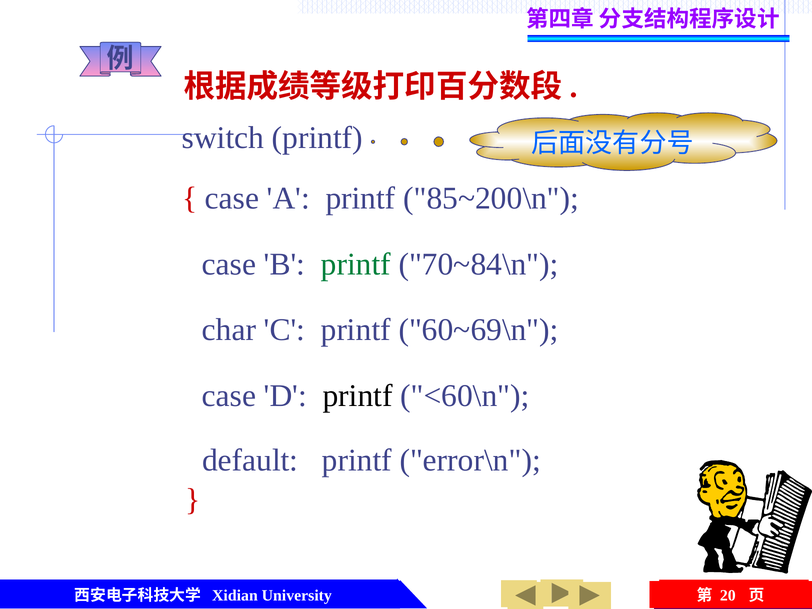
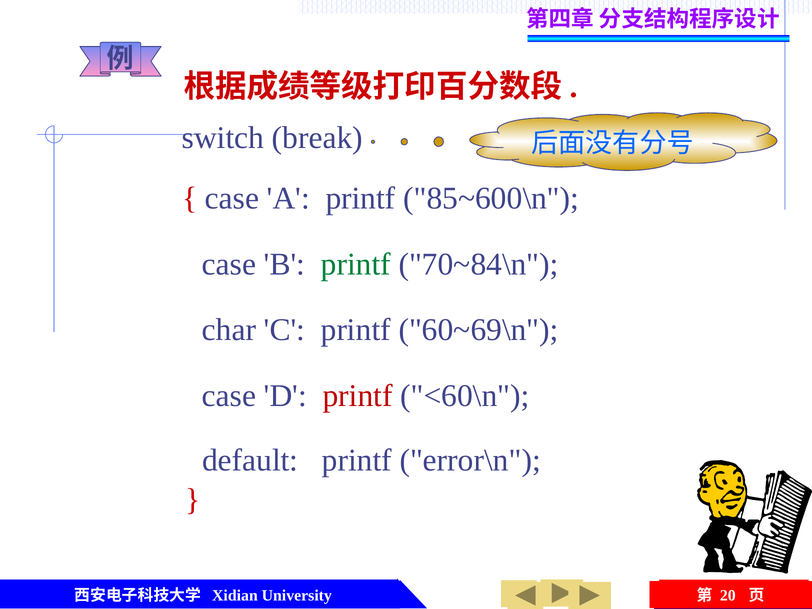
switch printf: printf -> break
85~200\n: 85~200\n -> 85~600\n
printf at (358, 396) colour: black -> red
